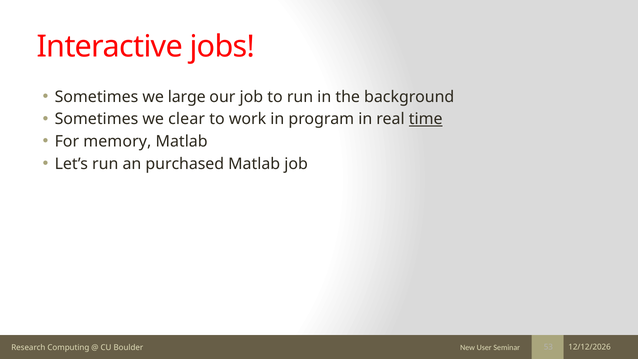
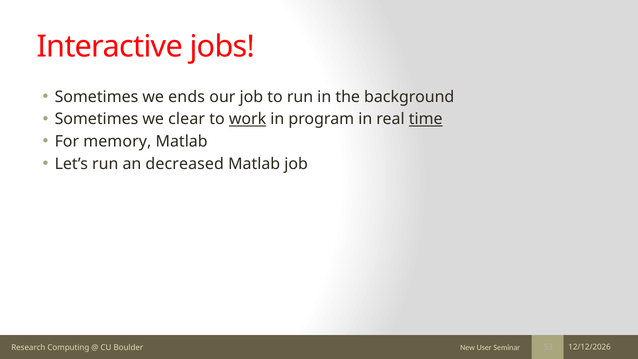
large: large -> ends
work underline: none -> present
purchased: purchased -> decreased
